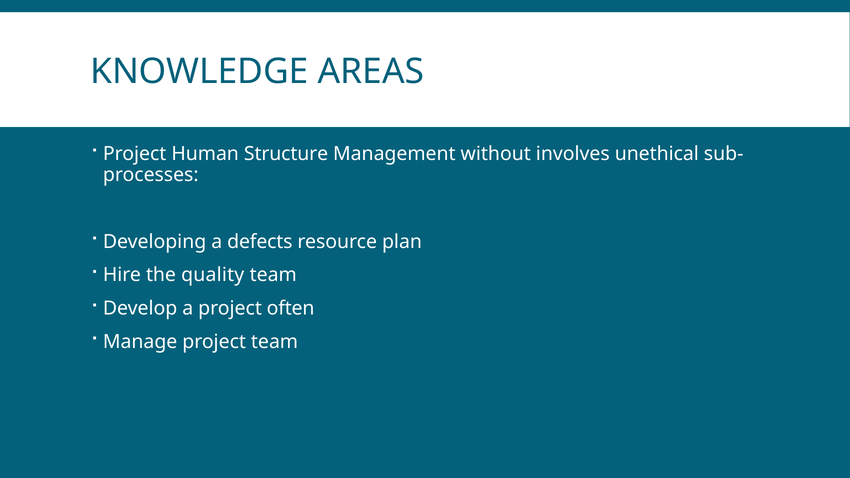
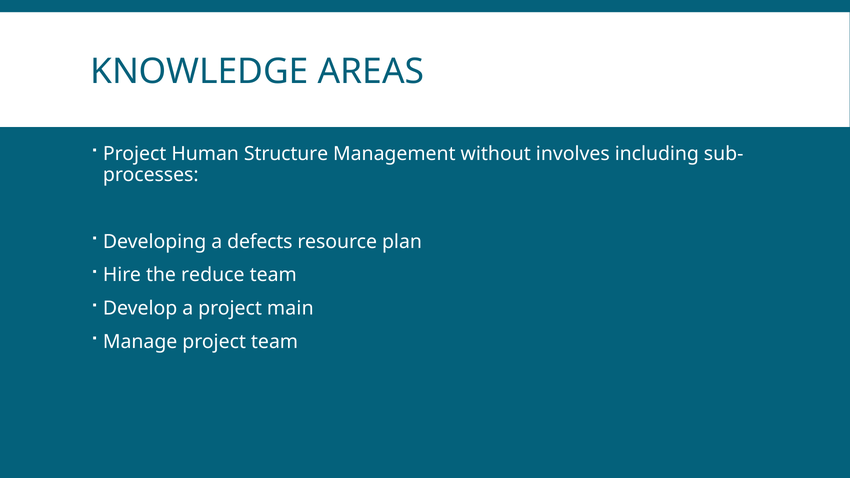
unethical: unethical -> including
quality: quality -> reduce
often: often -> main
